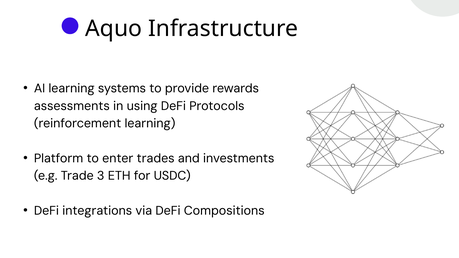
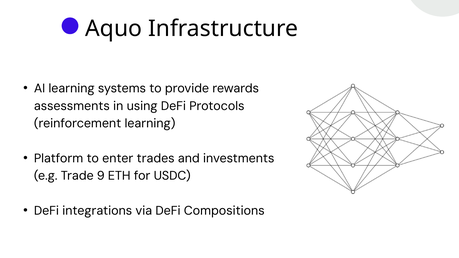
3: 3 -> 9
